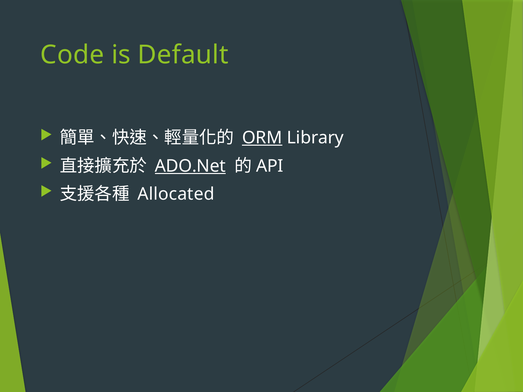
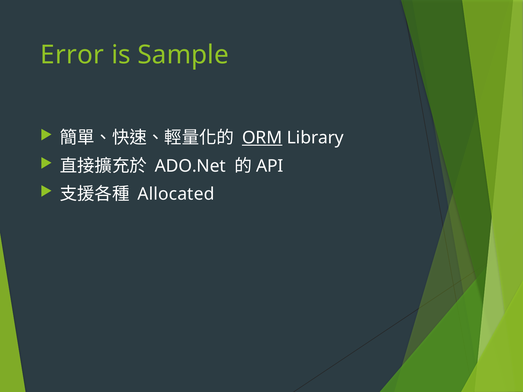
Code: Code -> Error
Default: Default -> Sample
ADO.Net underline: present -> none
